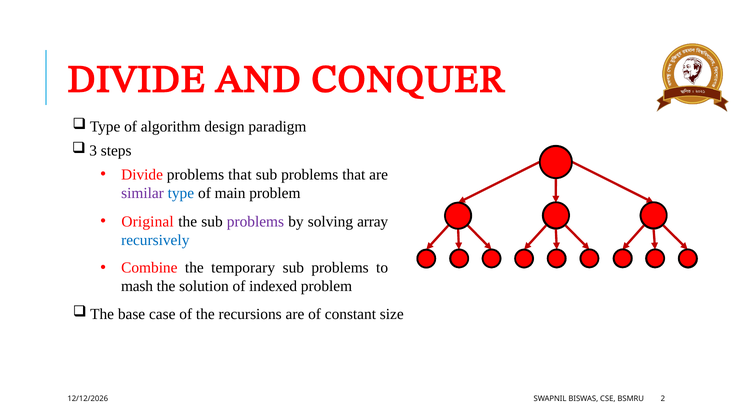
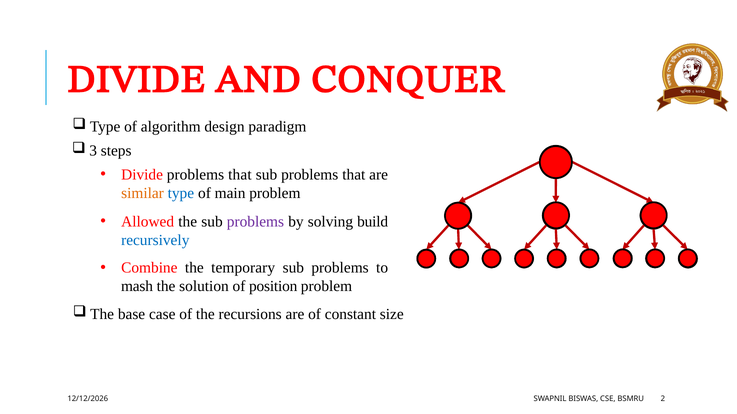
similar colour: purple -> orange
Original: Original -> Allowed
array: array -> build
indexed: indexed -> position
